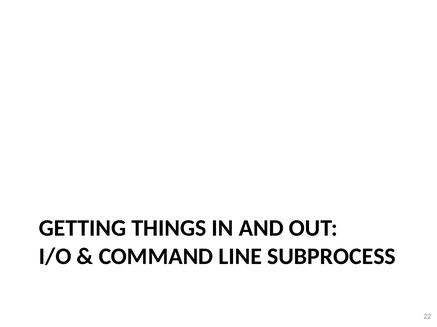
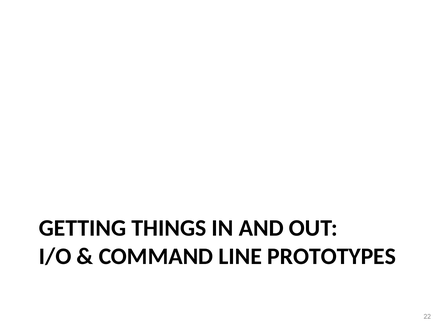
SUBPROCESS: SUBPROCESS -> PROTOTYPES
